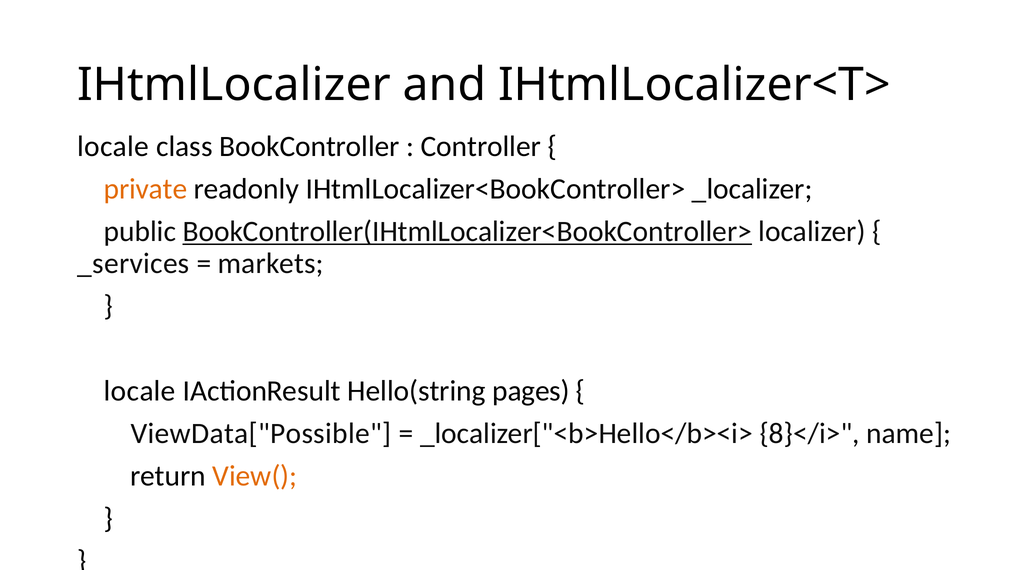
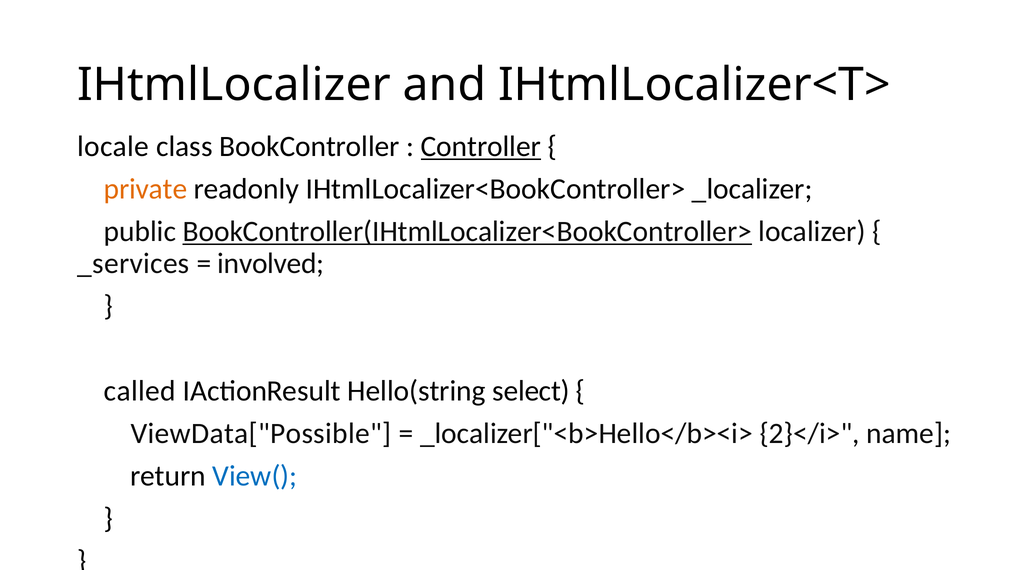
Controller underline: none -> present
markets: markets -> involved
locale at (140, 390): locale -> called
pages: pages -> select
8}</i>: 8}</i> -> 2}</i>
View( colour: orange -> blue
